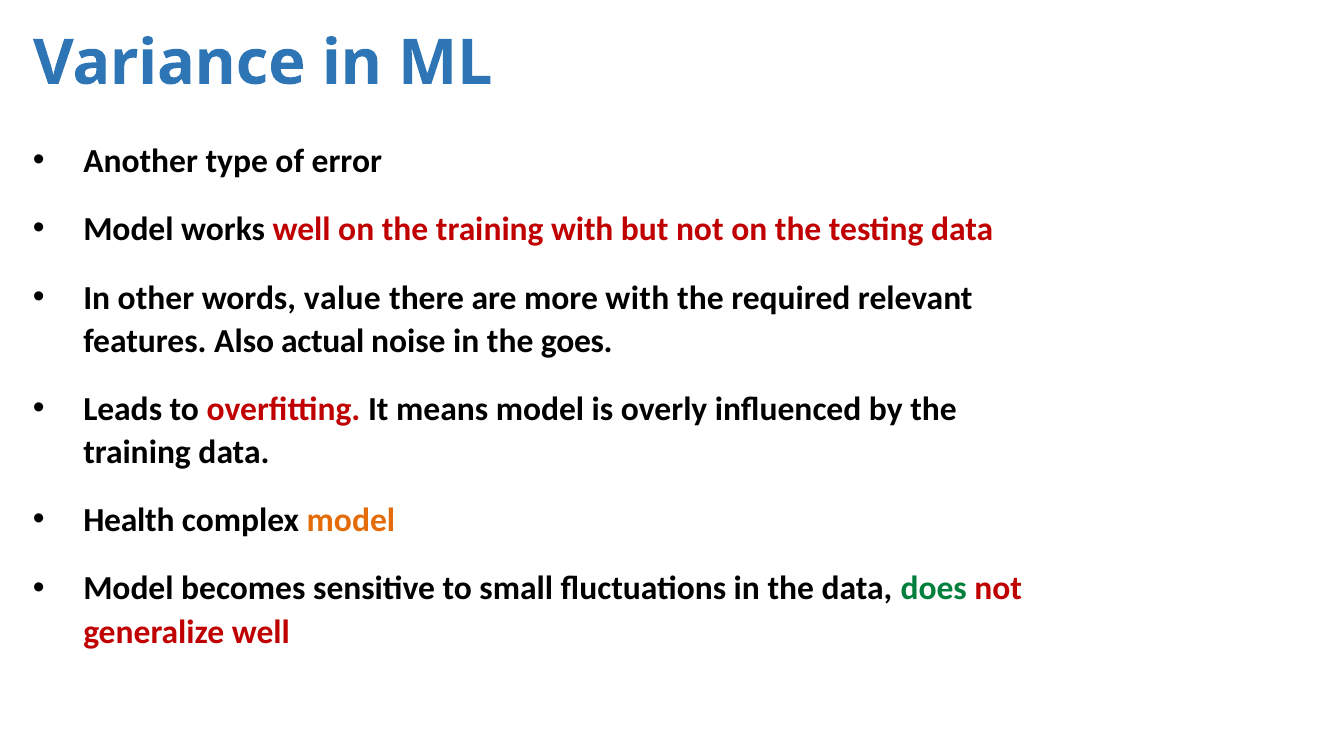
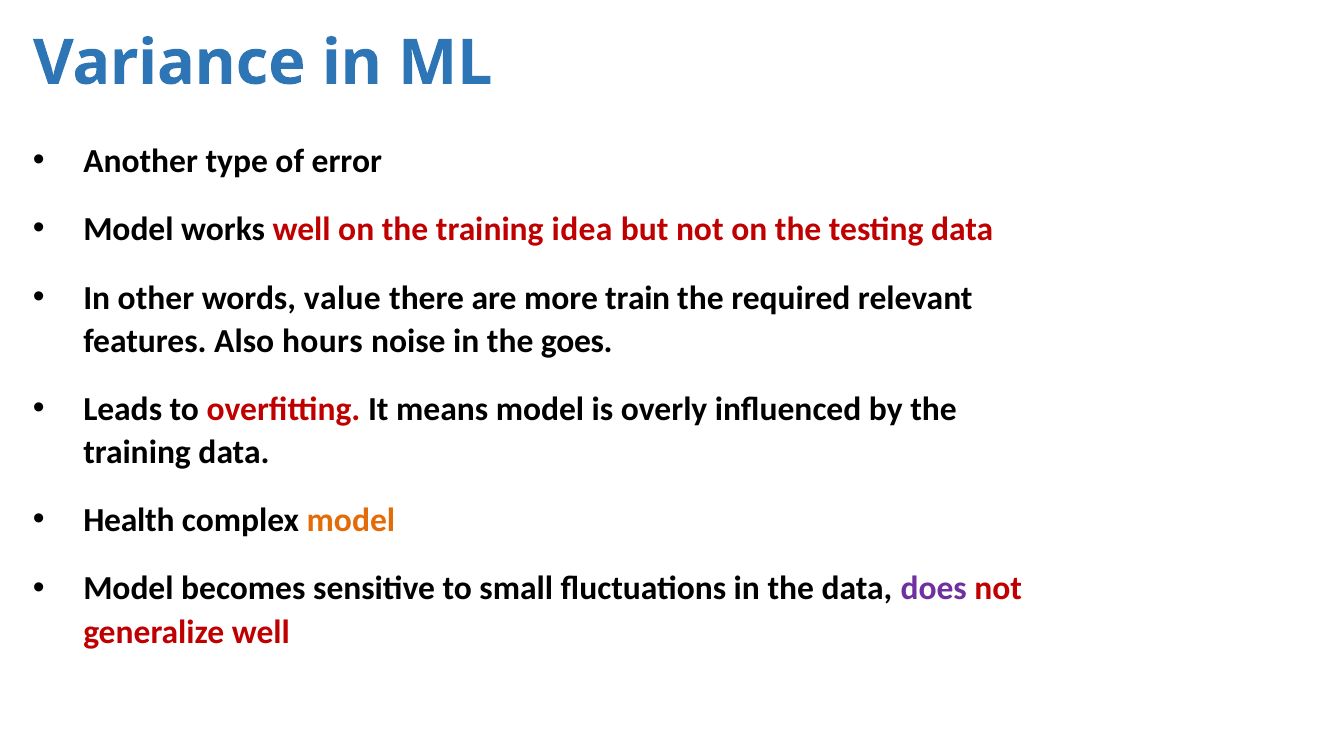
training with: with -> idea
more with: with -> train
actual: actual -> hours
does colour: green -> purple
